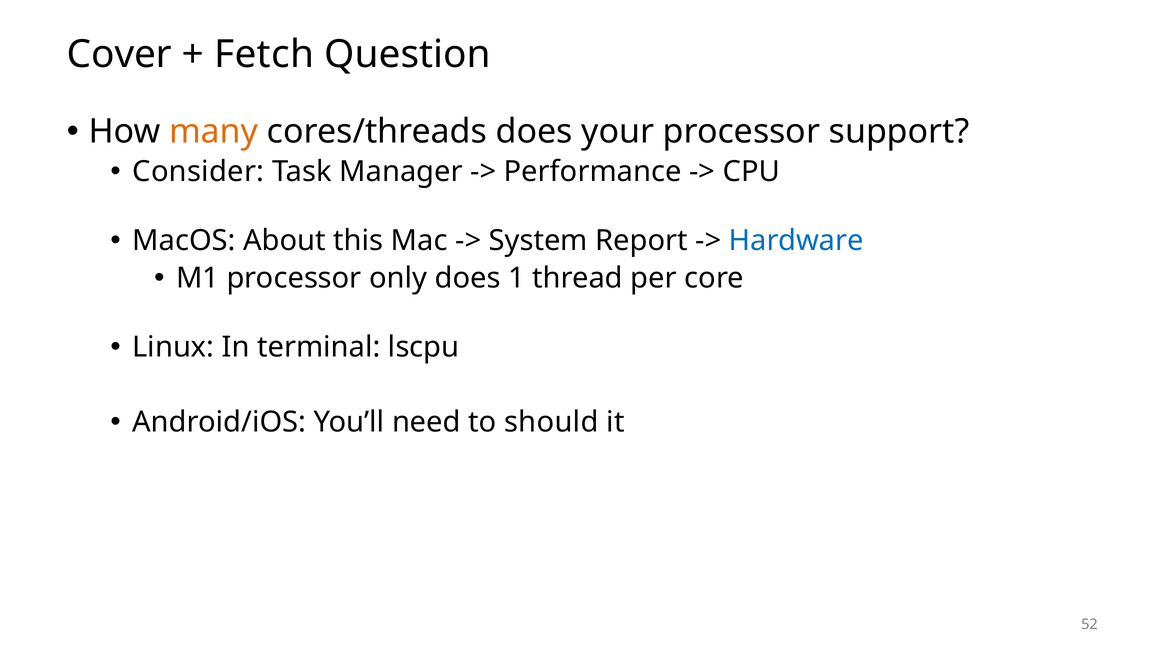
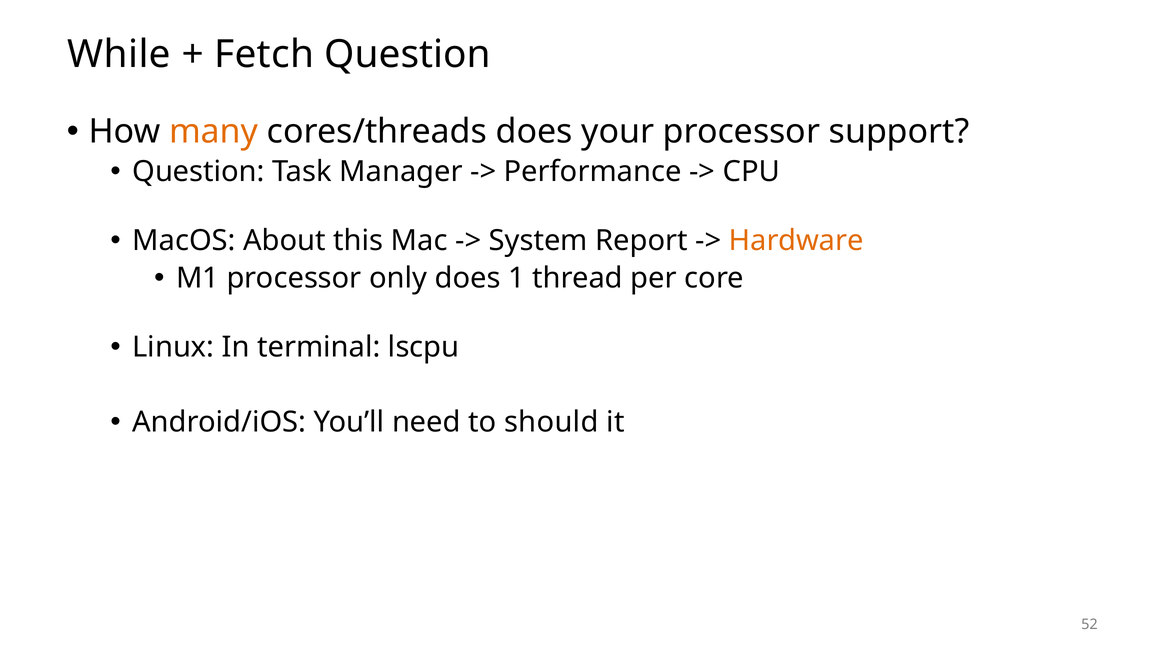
Cover: Cover -> While
Consider at (198, 172): Consider -> Question
Hardware colour: blue -> orange
